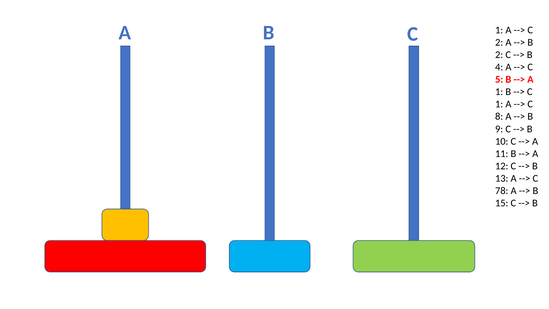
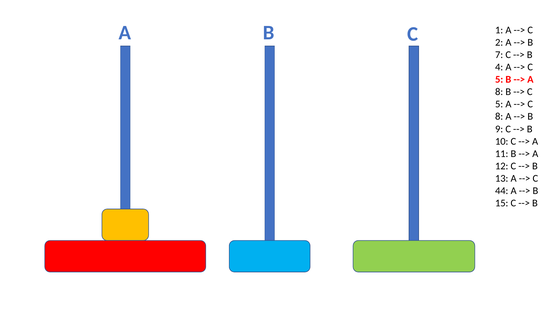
2 at (499, 55): 2 -> 7
1 at (499, 92): 1 -> 8
1 at (499, 104): 1 -> 5
78: 78 -> 44
